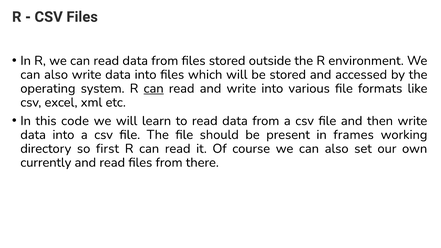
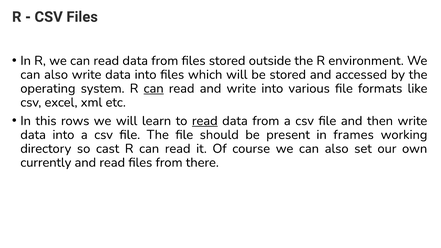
code: code -> rows
read at (205, 121) underline: none -> present
first: first -> cast
